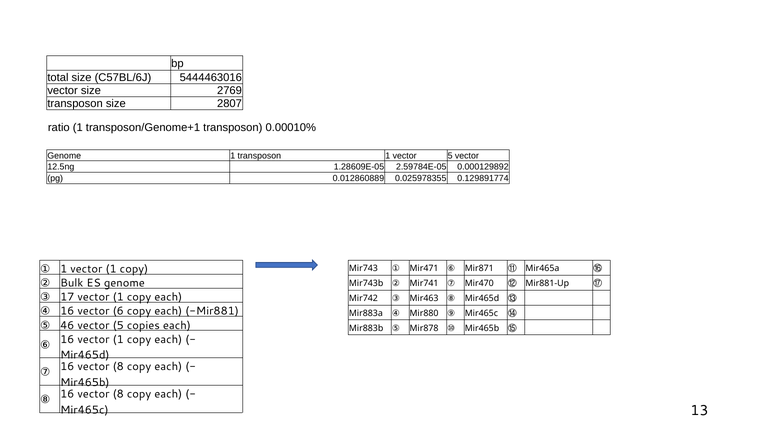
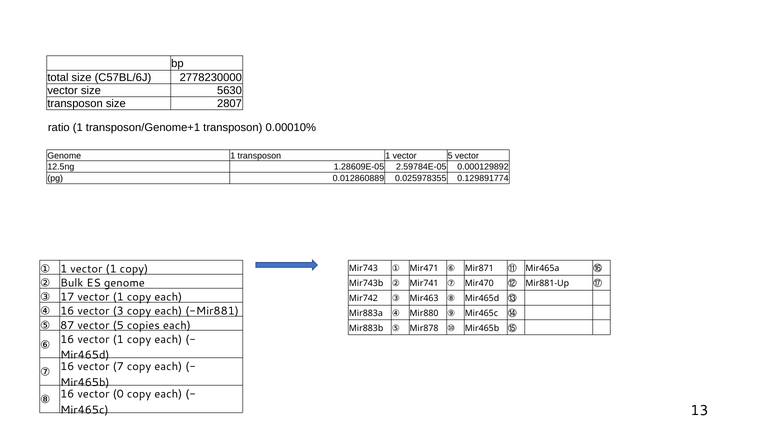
5444463016: 5444463016 -> 2778230000
2769: 2769 -> 5630
6: 6 -> 3
46: 46 -> 87
⑦ 16 vector 8: 8 -> 7
⑧ 16 vector 8: 8 -> 0
